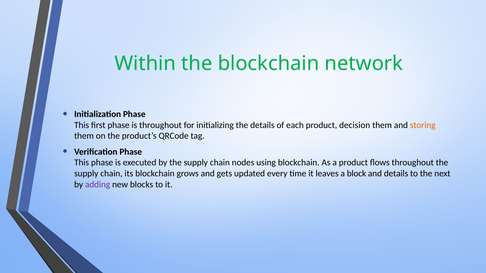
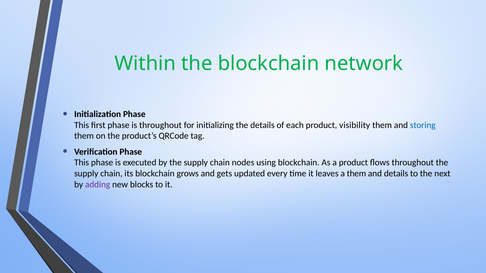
decision: decision -> visibility
storing colour: orange -> blue
a block: block -> them
